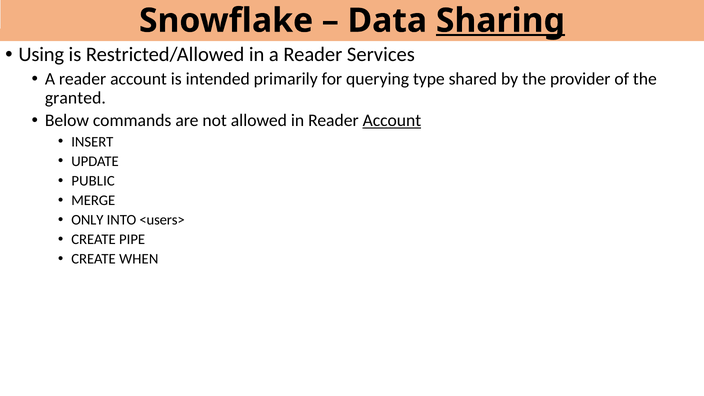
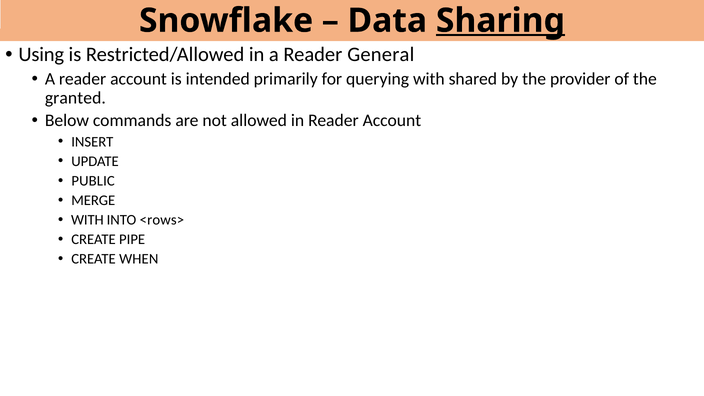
Services: Services -> General
querying type: type -> with
Account at (392, 121) underline: present -> none
ONLY at (87, 220): ONLY -> WITH
<users>: <users> -> <rows>
